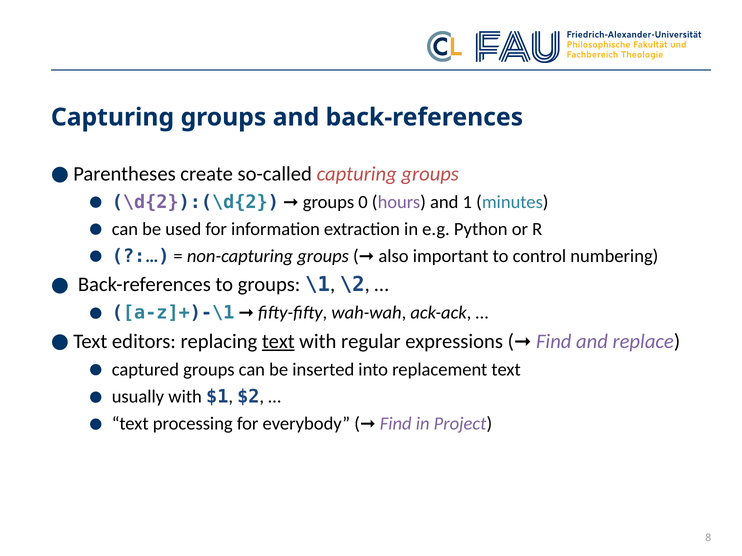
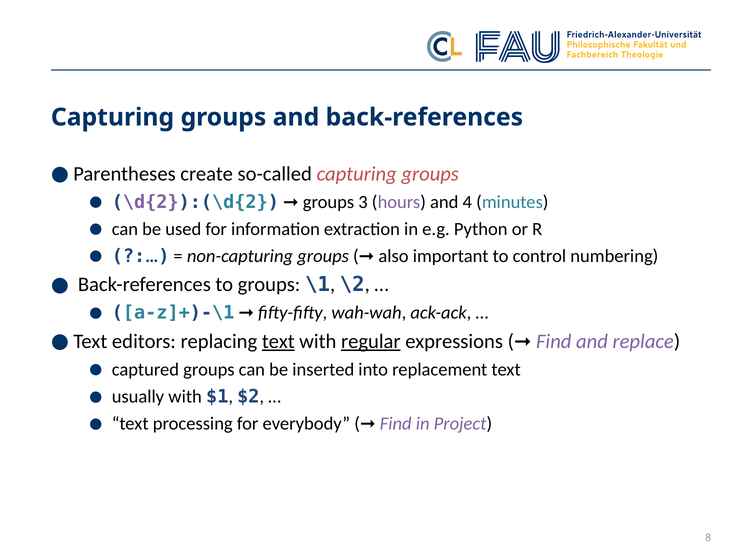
1: 1 -> 4
0: 0 -> 3
regular underline: none -> present
